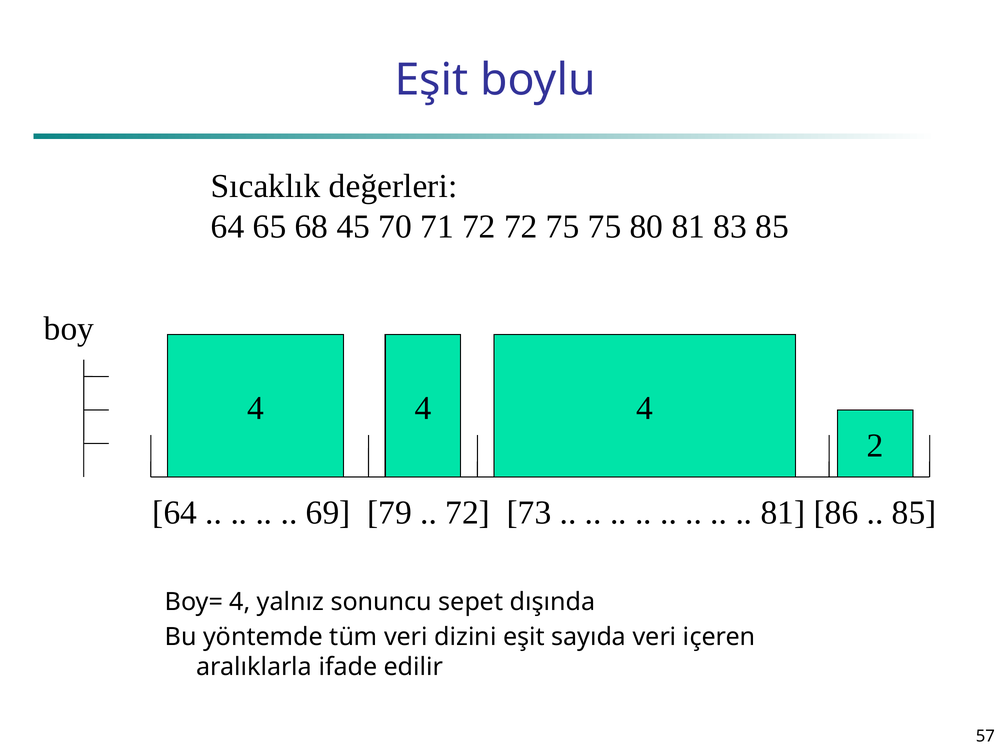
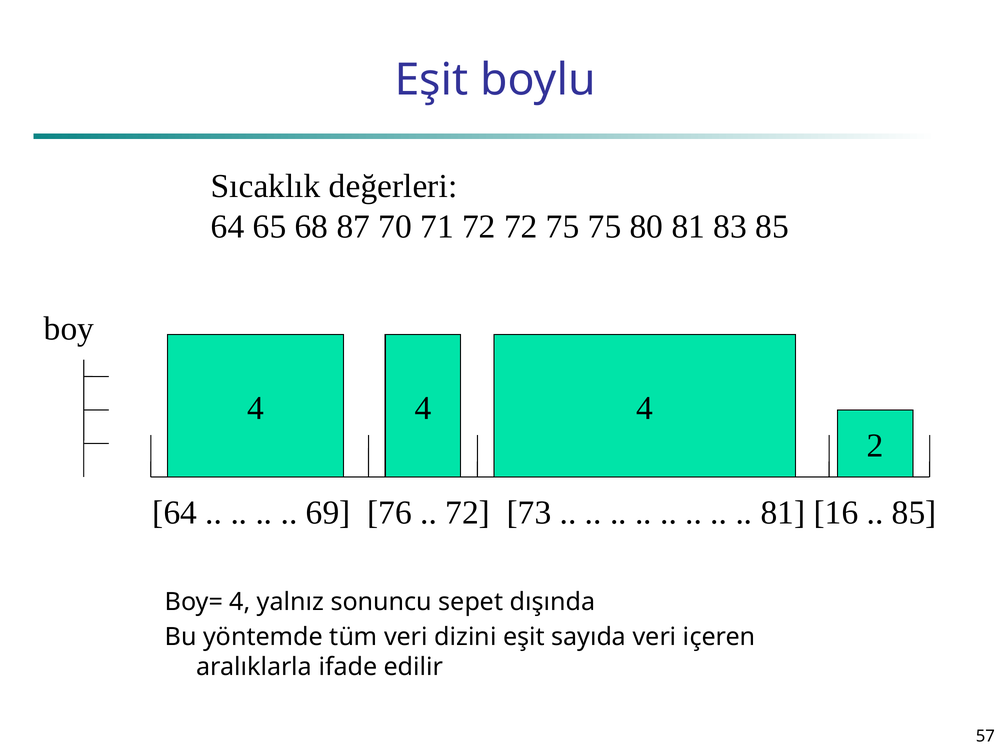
45: 45 -> 87
79: 79 -> 76
86: 86 -> 16
